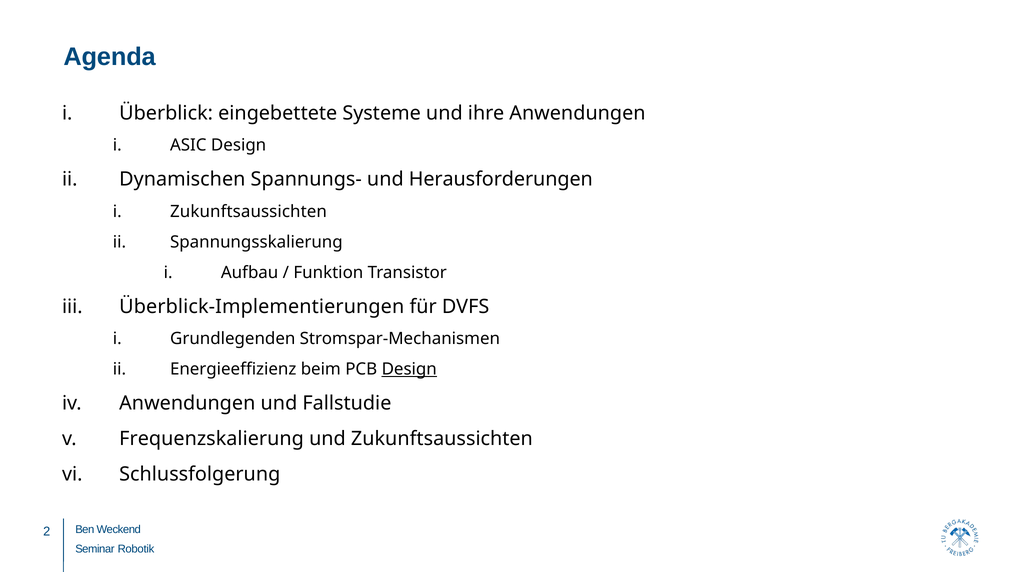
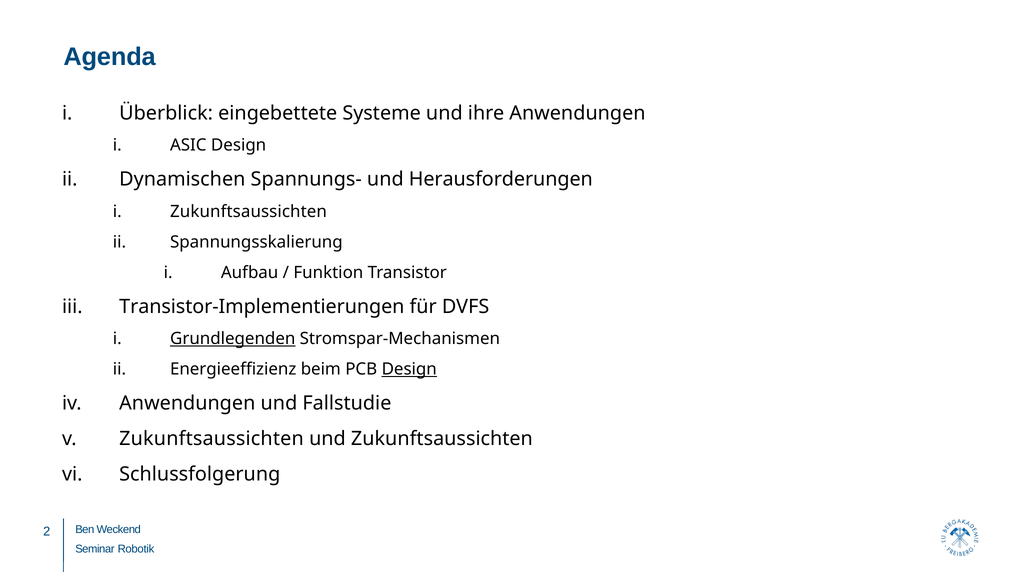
Überblick-Implementierungen: Überblick-Implementierungen -> Transistor-Implementierungen
Grundlegenden underline: none -> present
Frequenzskalierung at (212, 439): Frequenzskalierung -> Zukunftsaussichten
